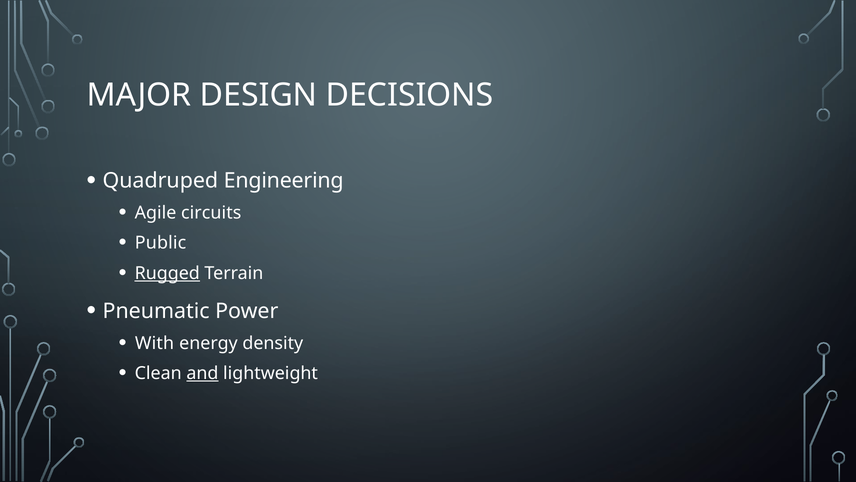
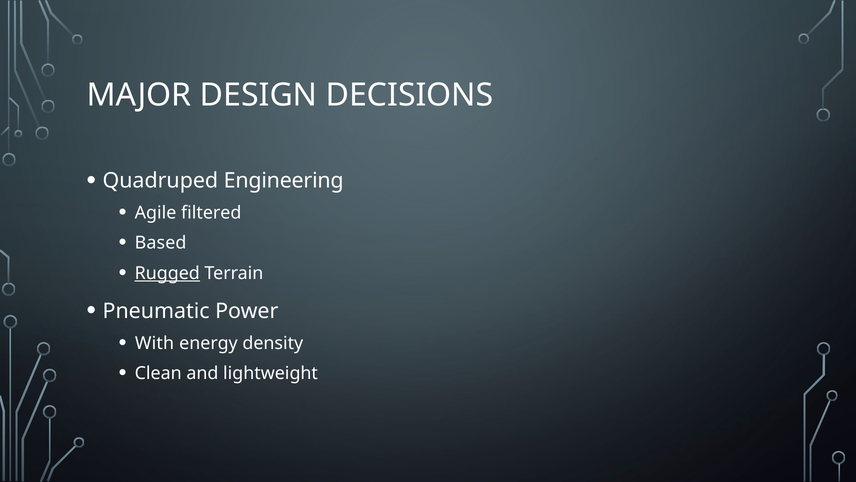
circuits: circuits -> filtered
Public: Public -> Based
and underline: present -> none
